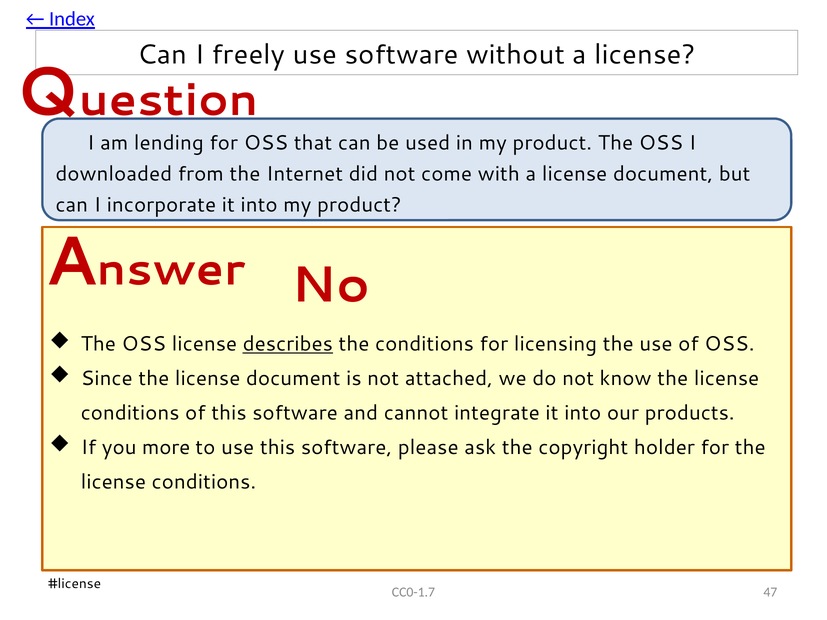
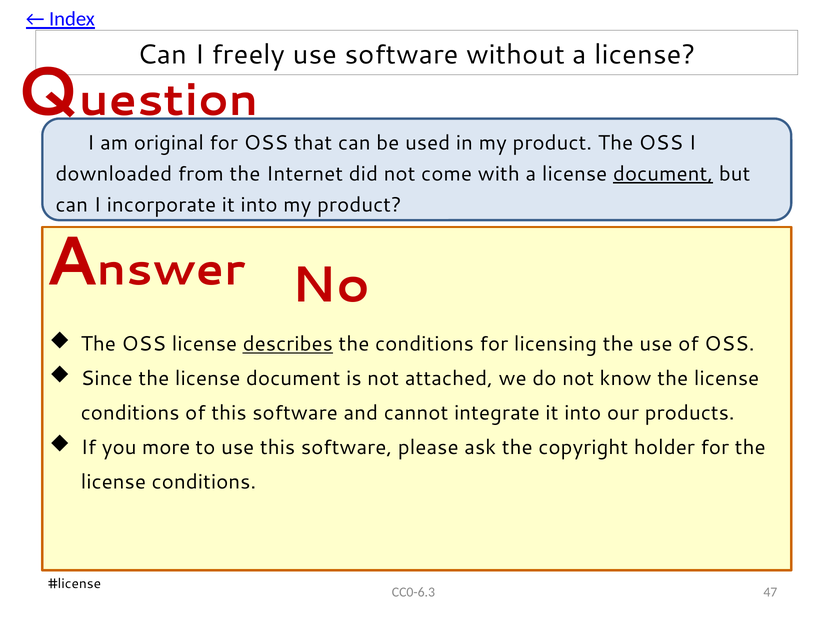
lending: lending -> original
document at (663, 174) underline: none -> present
CC0-1.7: CC0-1.7 -> CC0-6.3
